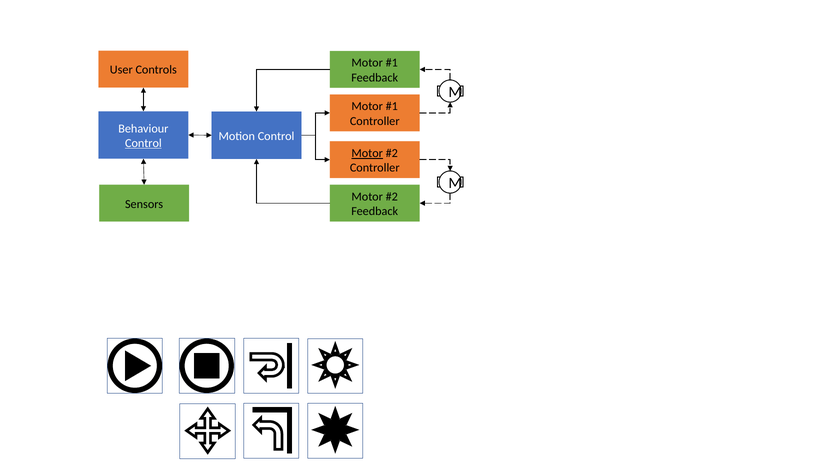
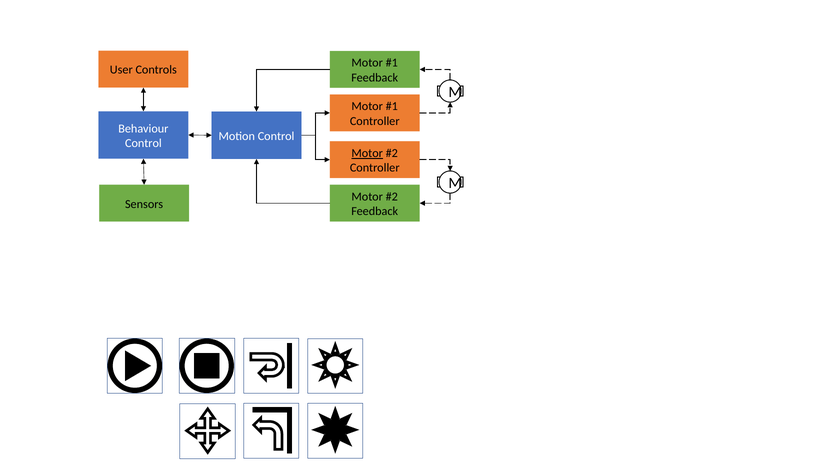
Control at (143, 143) underline: present -> none
